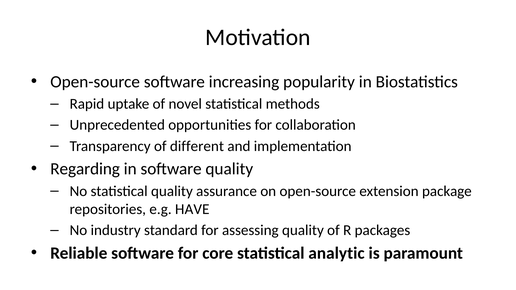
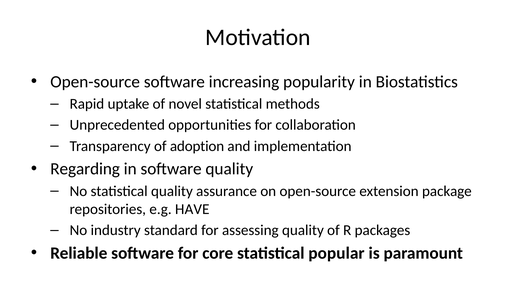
different: different -> adoption
analytic: analytic -> popular
